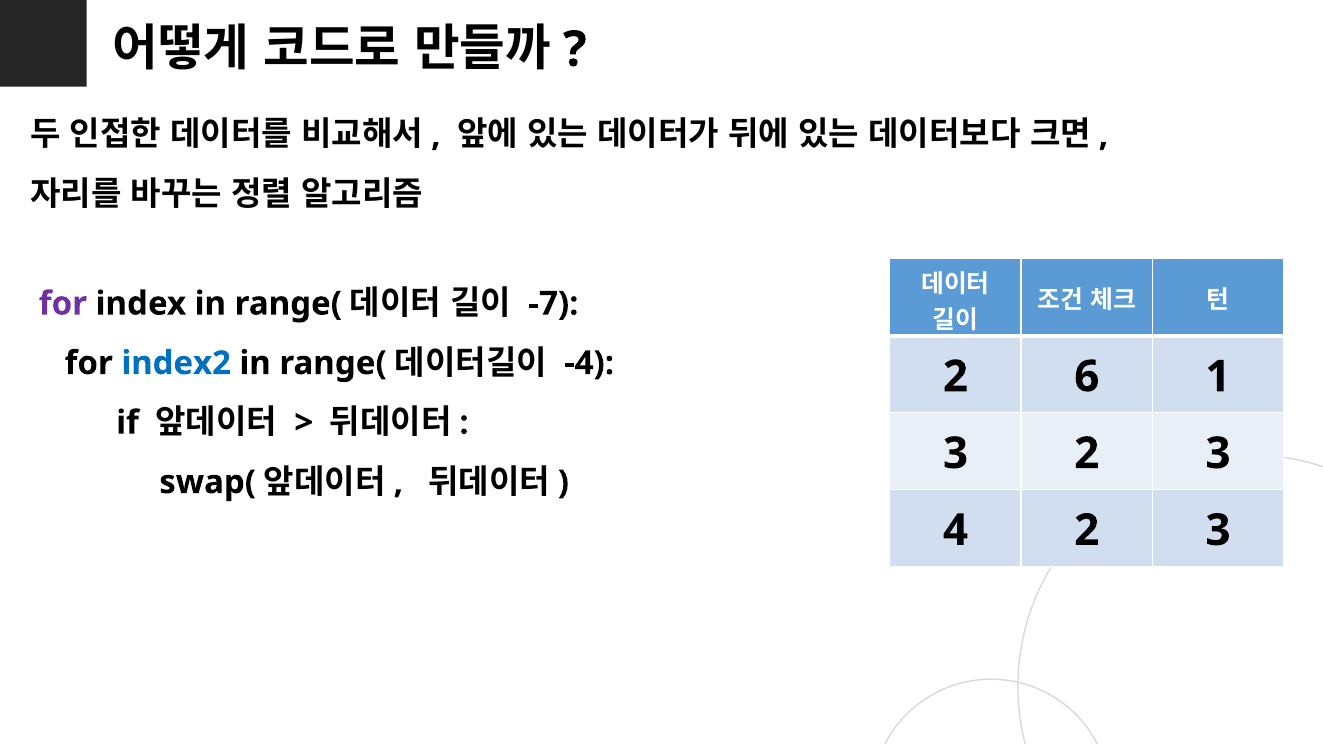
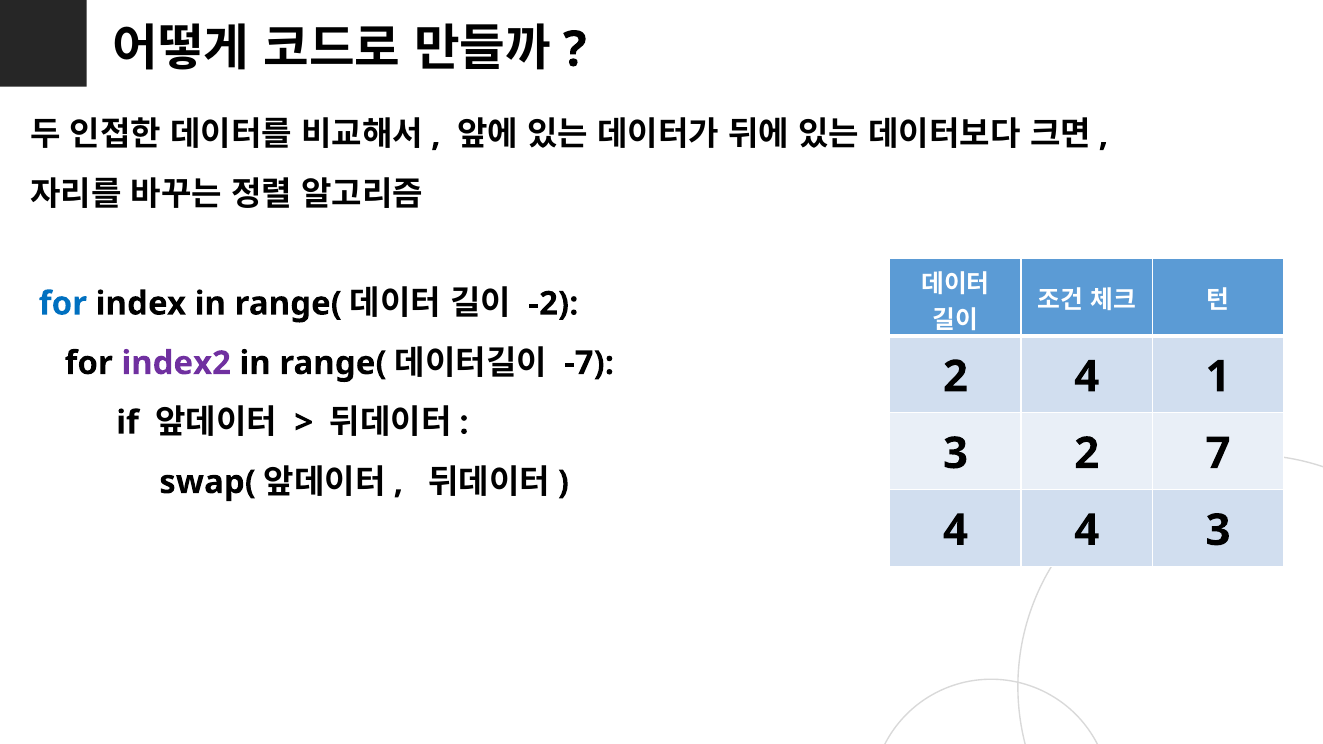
for at (63, 304) colour: purple -> blue
-7: -7 -> -2
index2 colour: blue -> purple
-4: -4 -> -7
2 6: 6 -> 4
3 2 3: 3 -> 7
4 2: 2 -> 4
